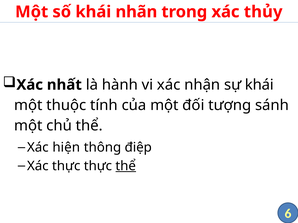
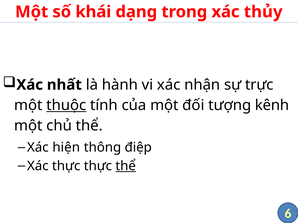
nhãn: nhãn -> dạng
sự khái: khái -> trực
thuộc underline: none -> present
sánh: sánh -> kênh
